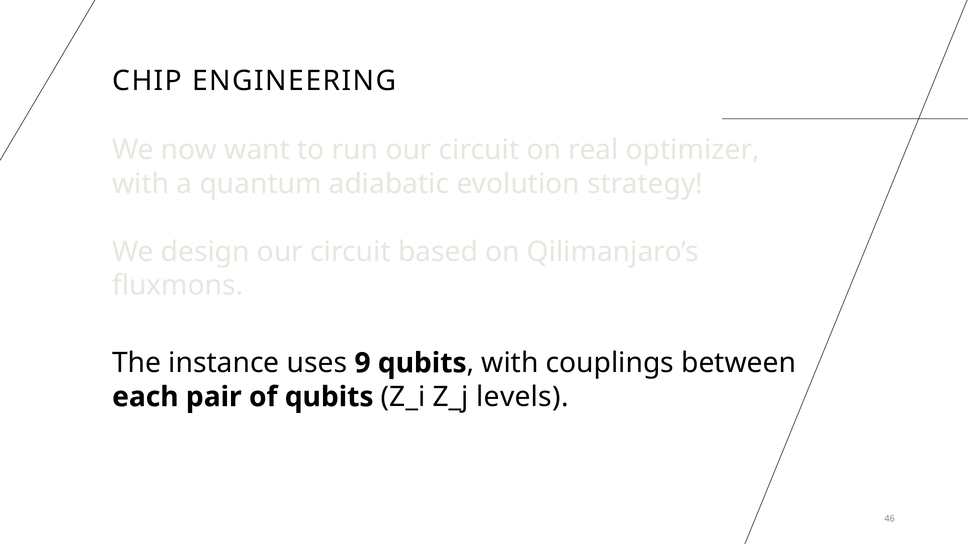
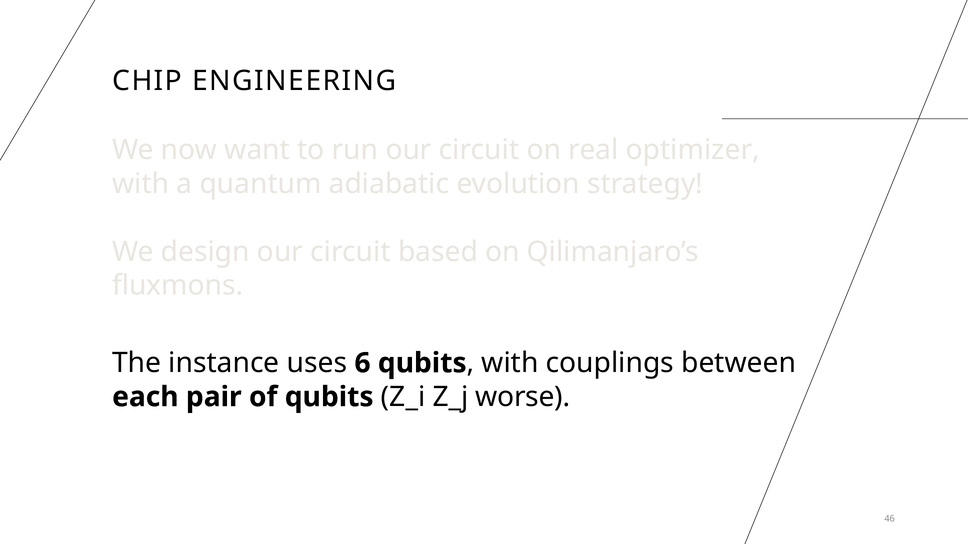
9: 9 -> 6
levels: levels -> worse
